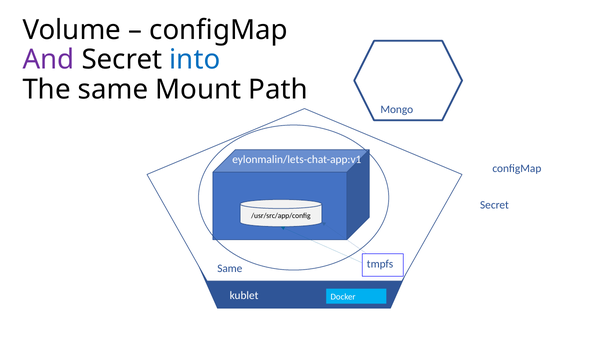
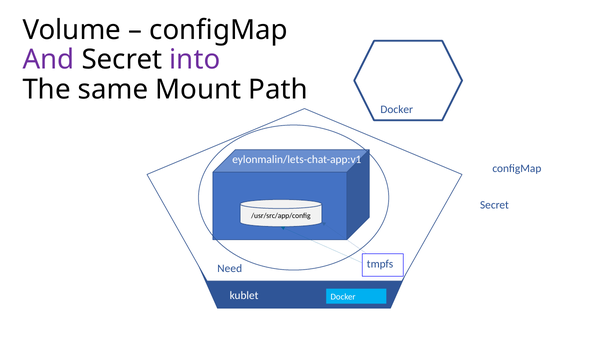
into colour: blue -> purple
Mongo at (397, 109): Mongo -> Docker
Same at (230, 268): Same -> Need
